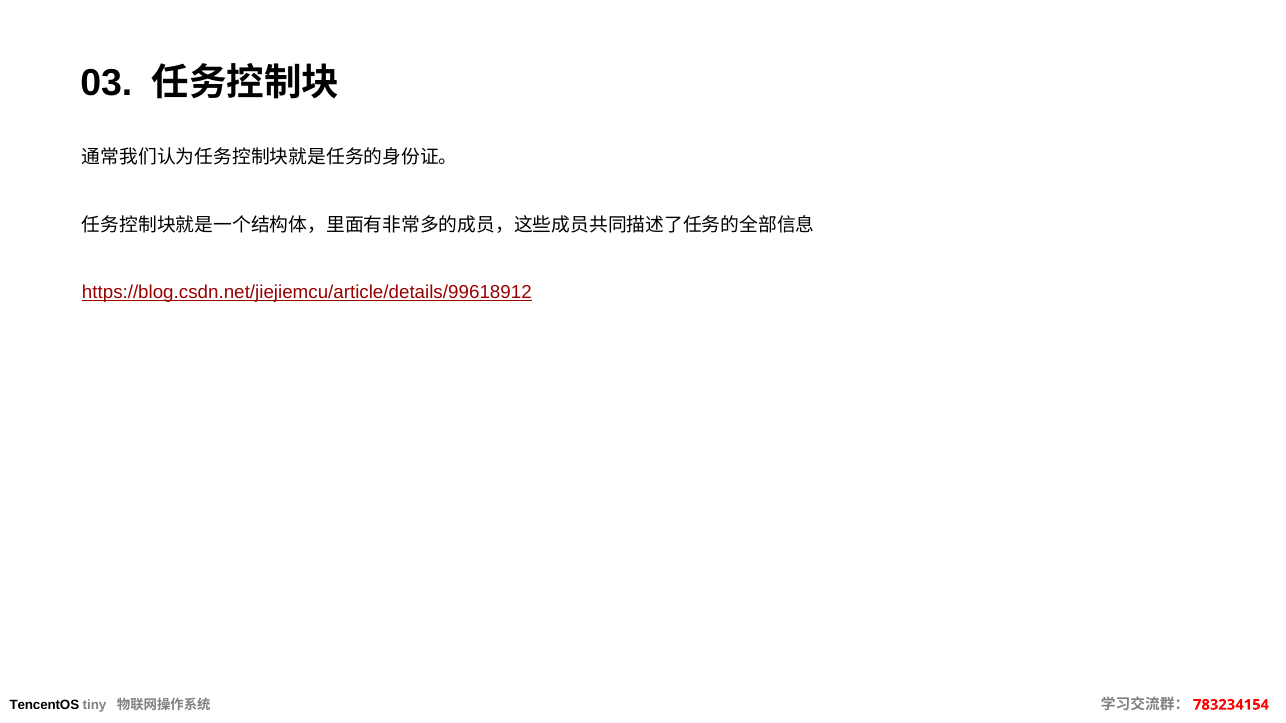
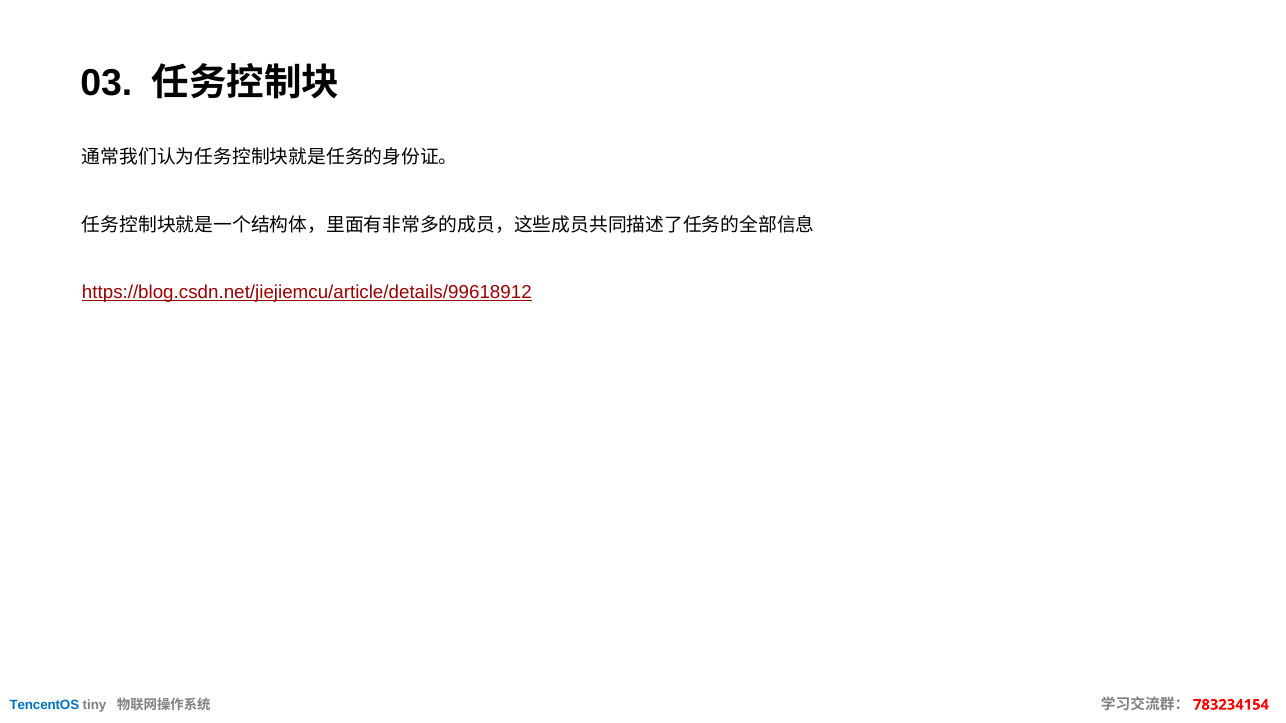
TencentOS colour: black -> blue
